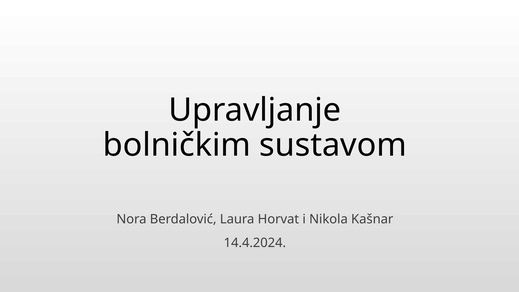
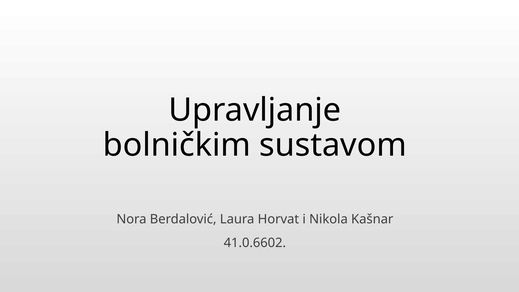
14.4.2024: 14.4.2024 -> 41.0.6602
